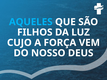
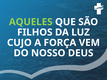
AQUELES colour: light blue -> light green
